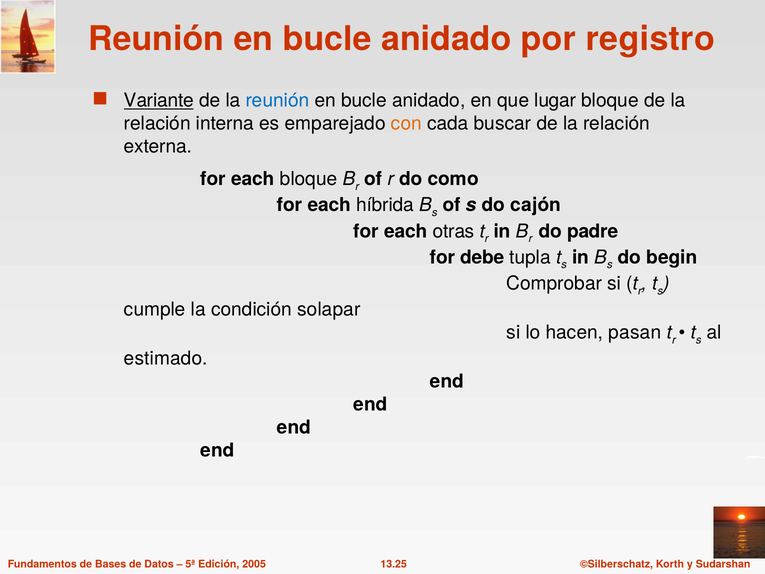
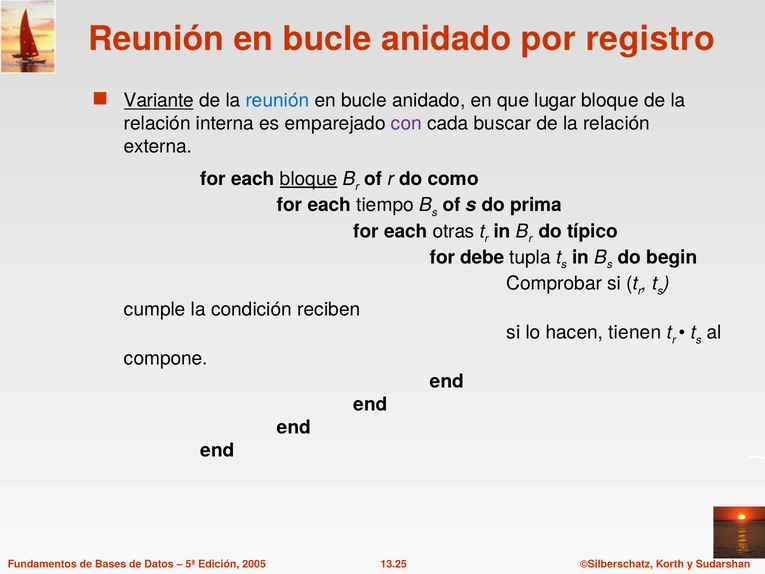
con colour: orange -> purple
bloque at (309, 179) underline: none -> present
híbrida: híbrida -> tiempo
cajón: cajón -> prima
padre: padre -> típico
solapar: solapar -> reciben
pasan: pasan -> tienen
estimado: estimado -> compone
